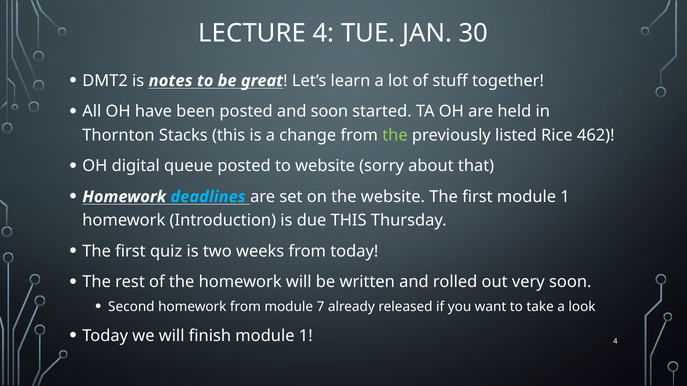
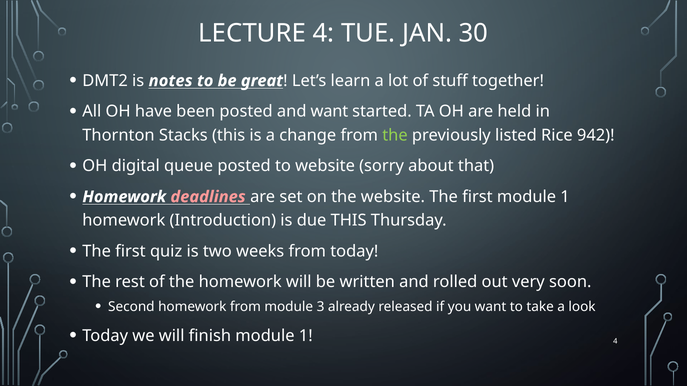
and soon: soon -> want
462: 462 -> 942
deadlines colour: light blue -> pink
7: 7 -> 3
